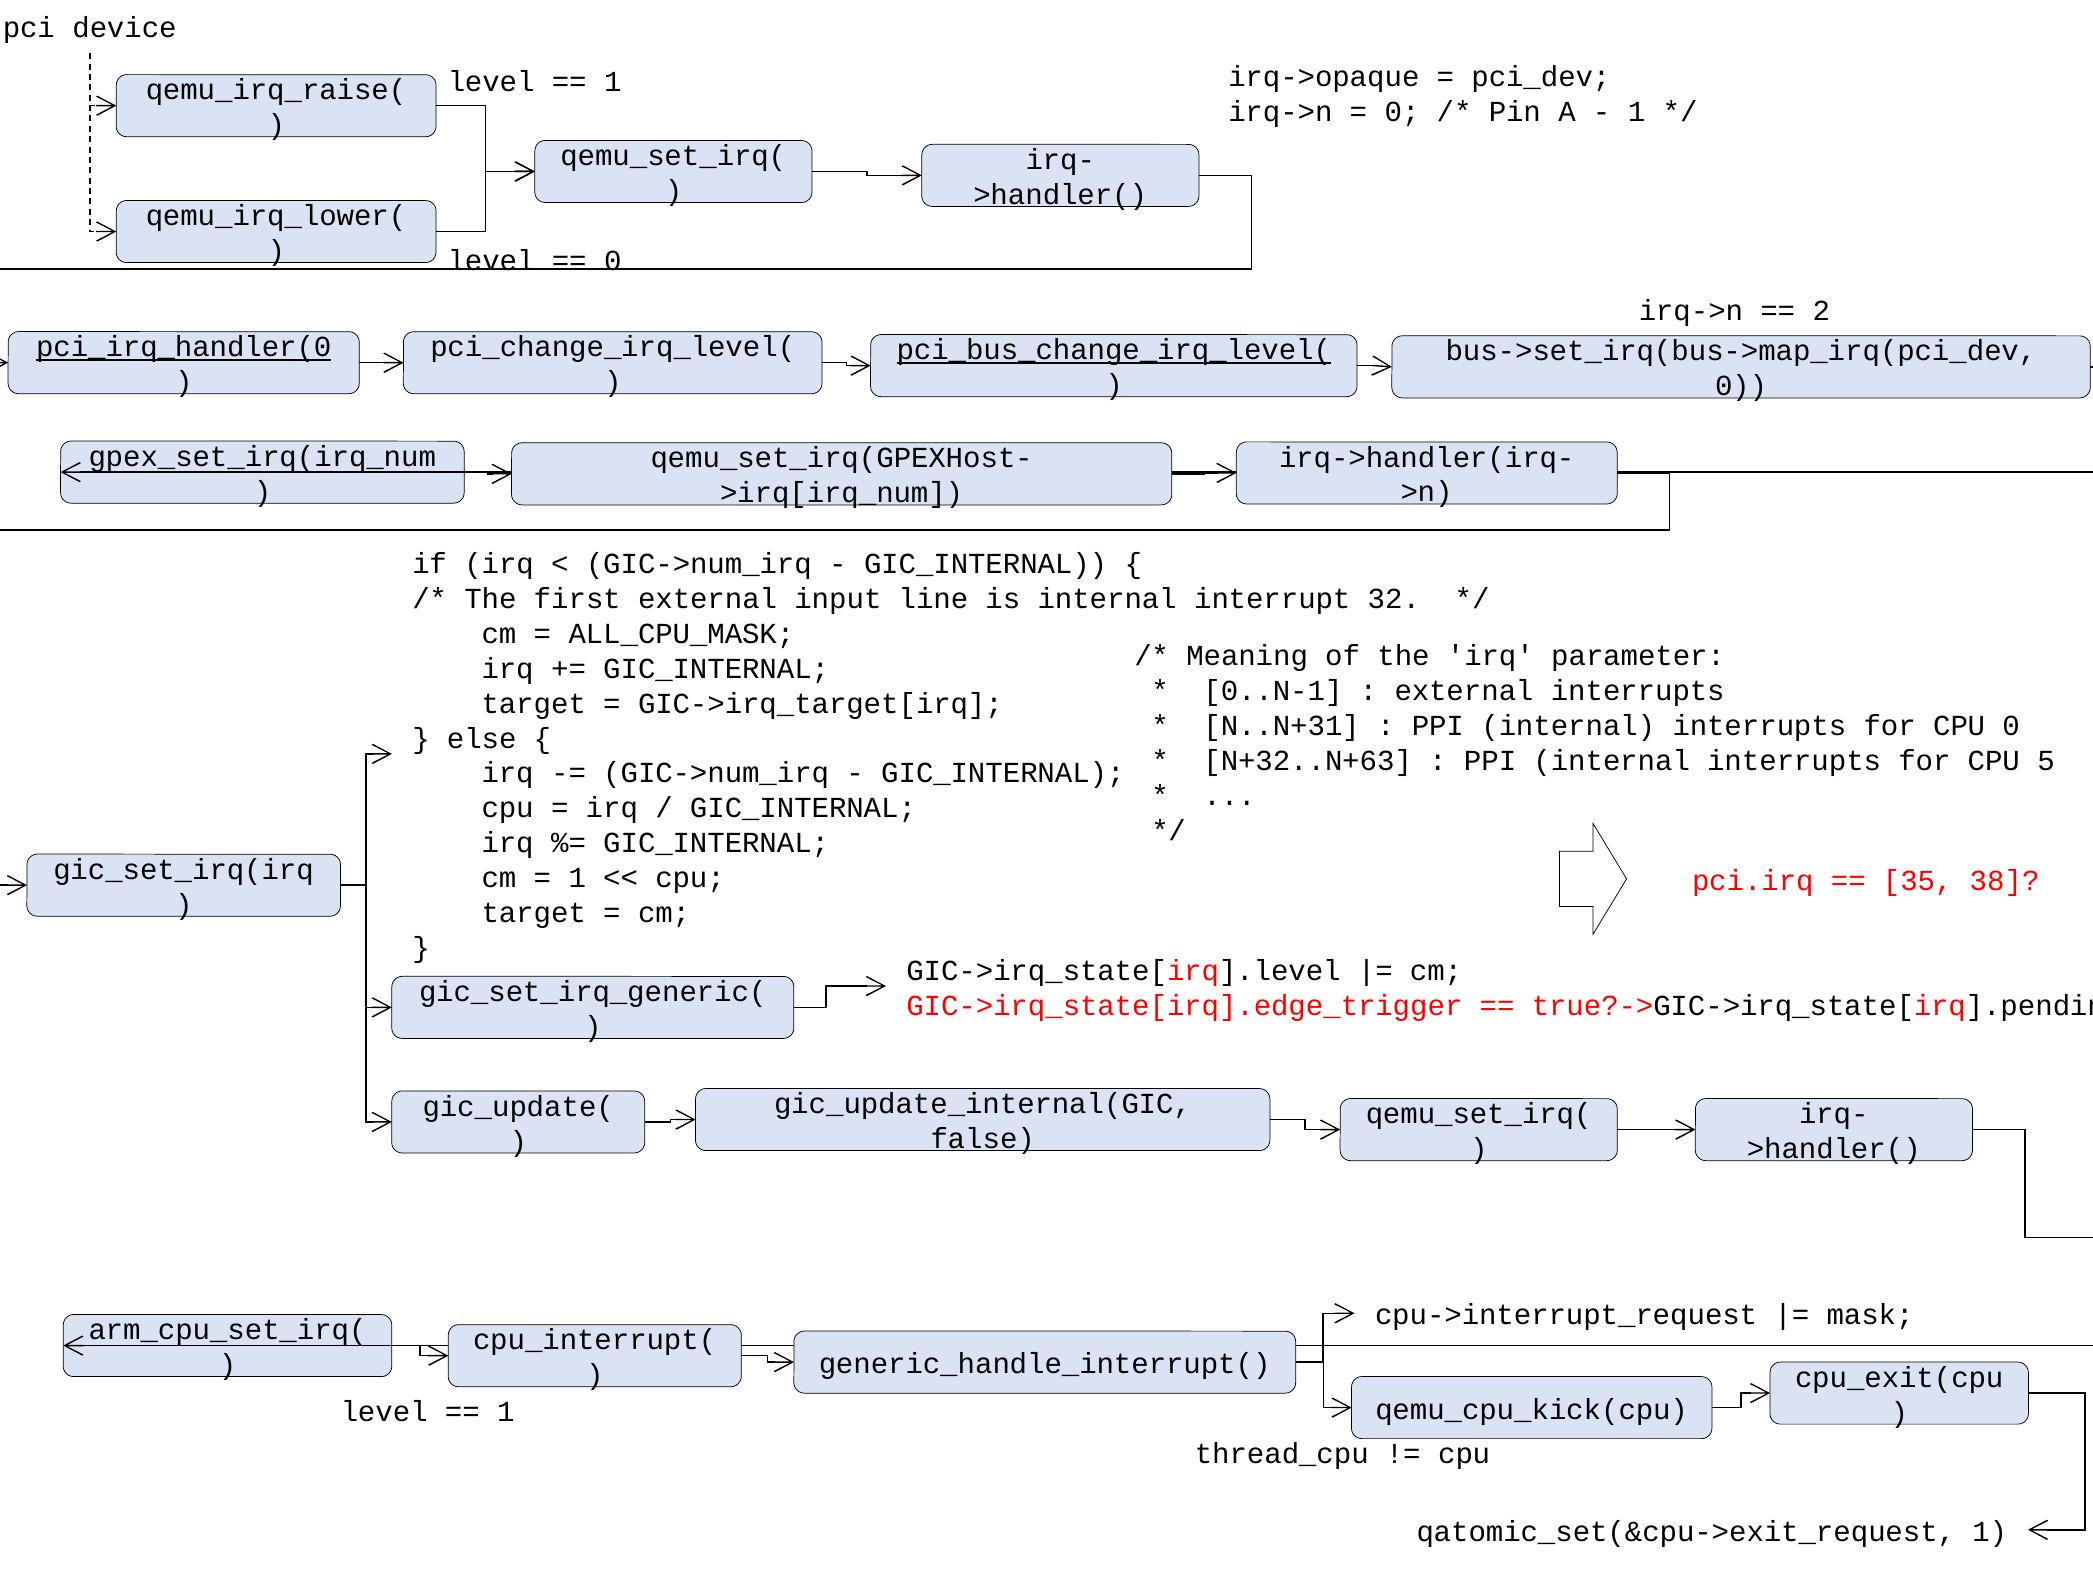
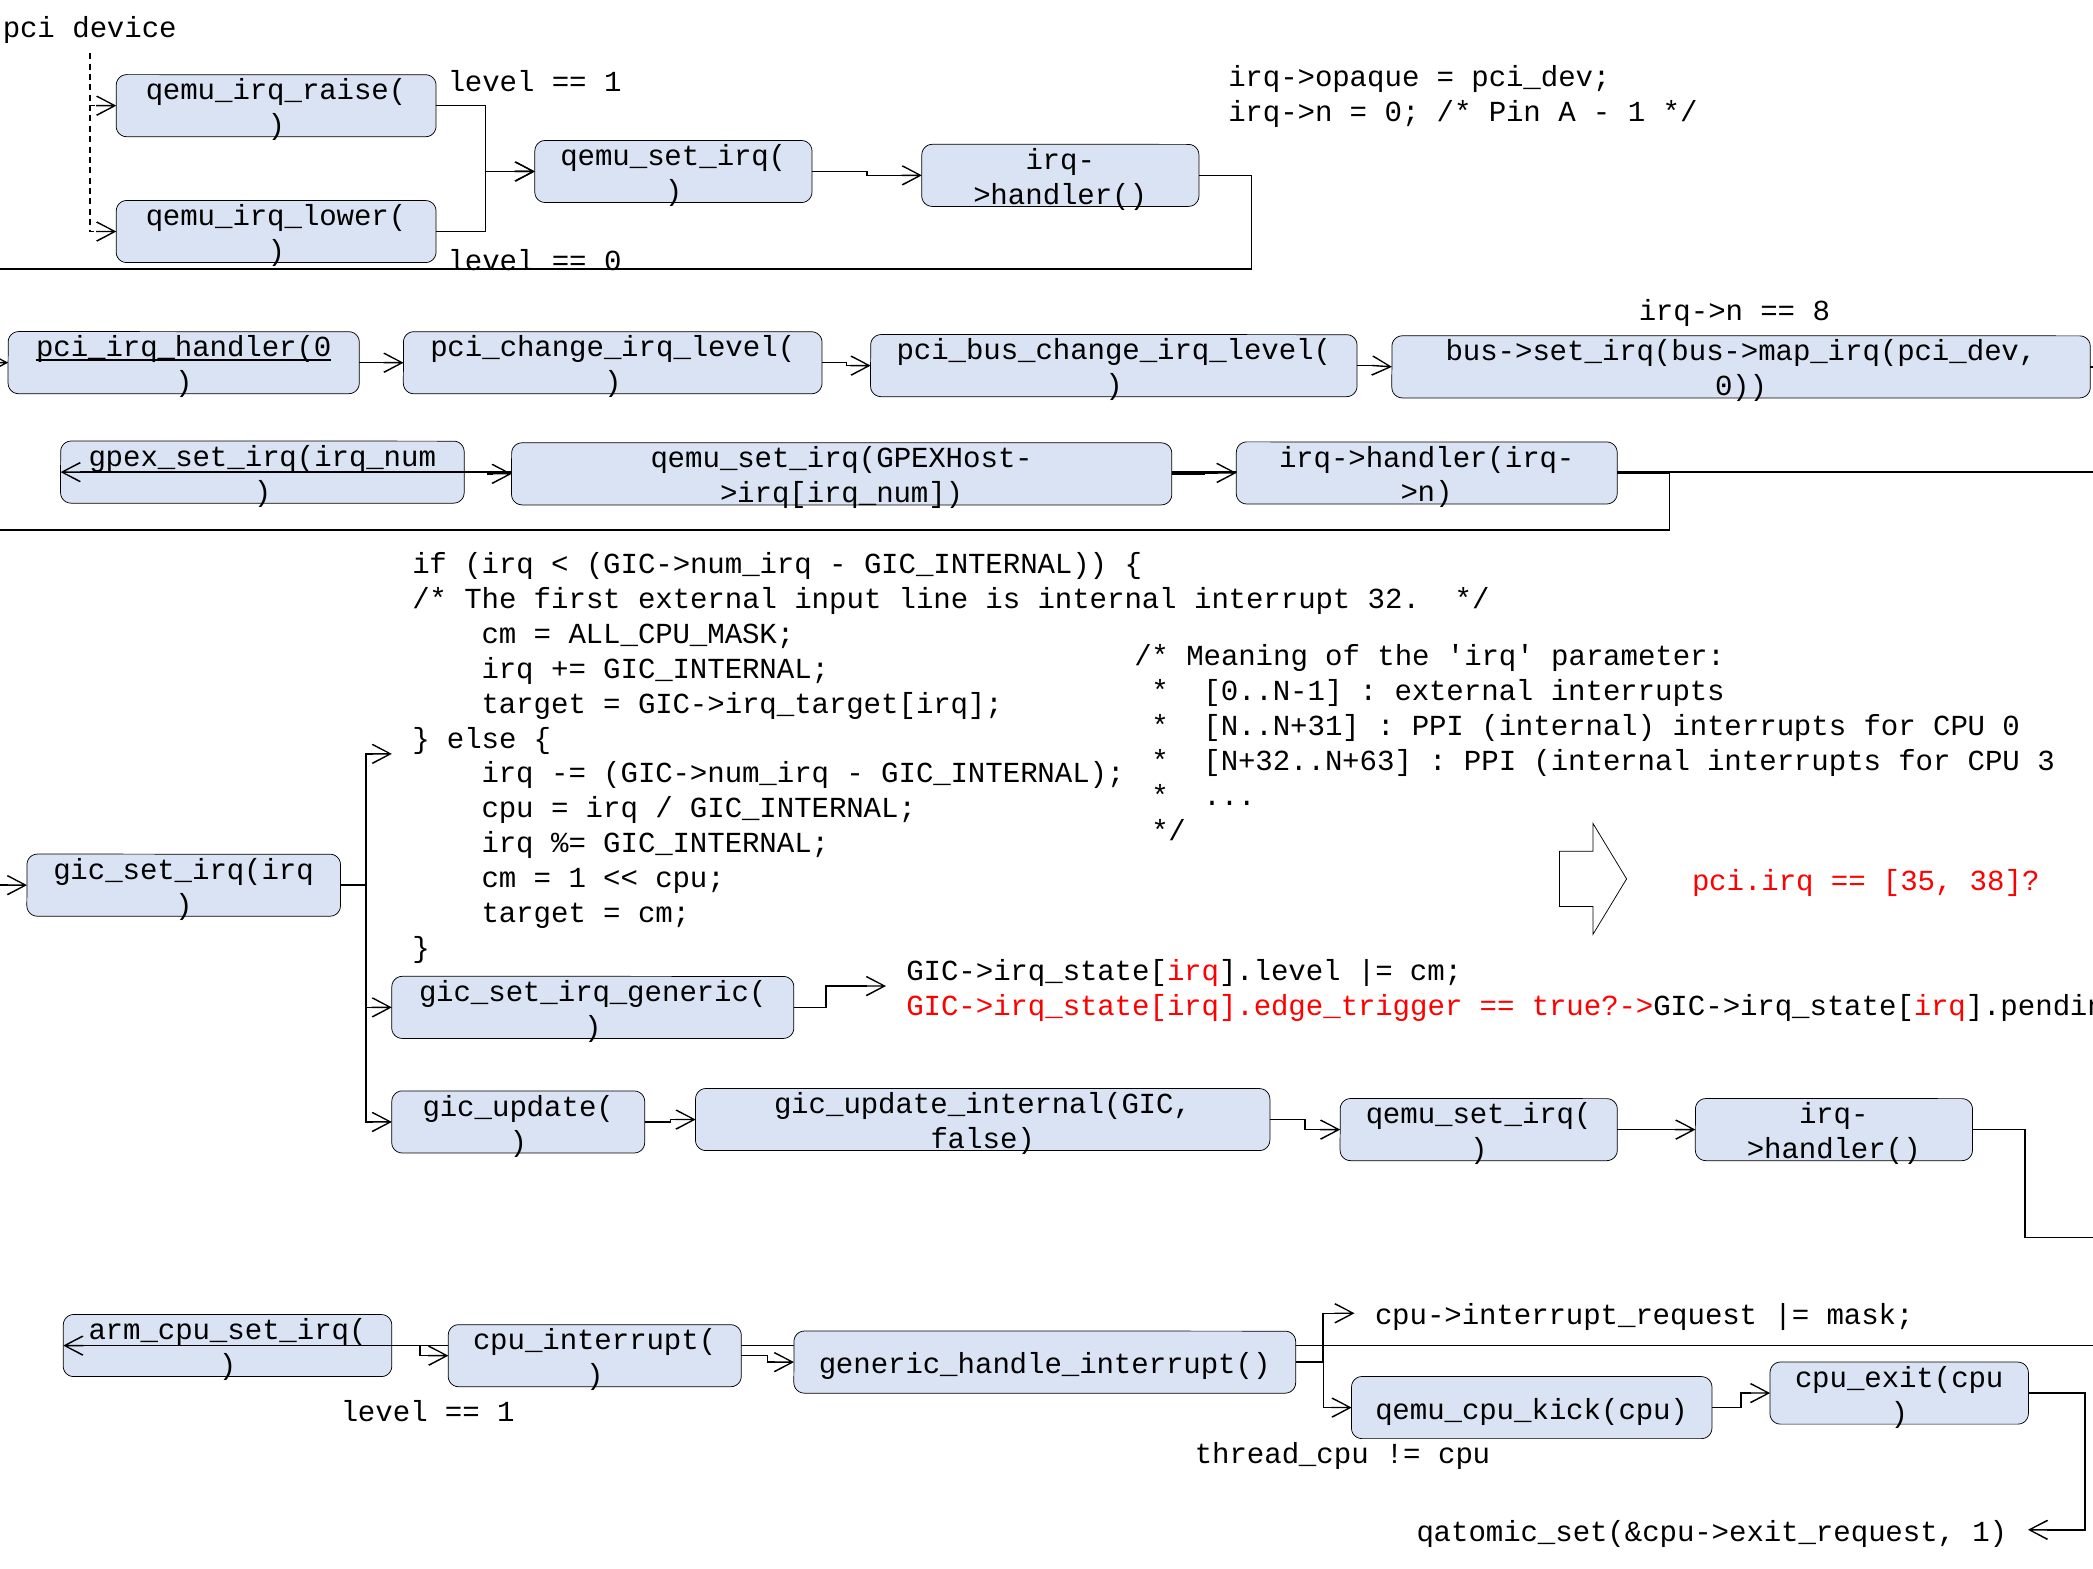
2: 2 -> 8
pci_bus_change_irq_level( underline: present -> none
5: 5 -> 3
